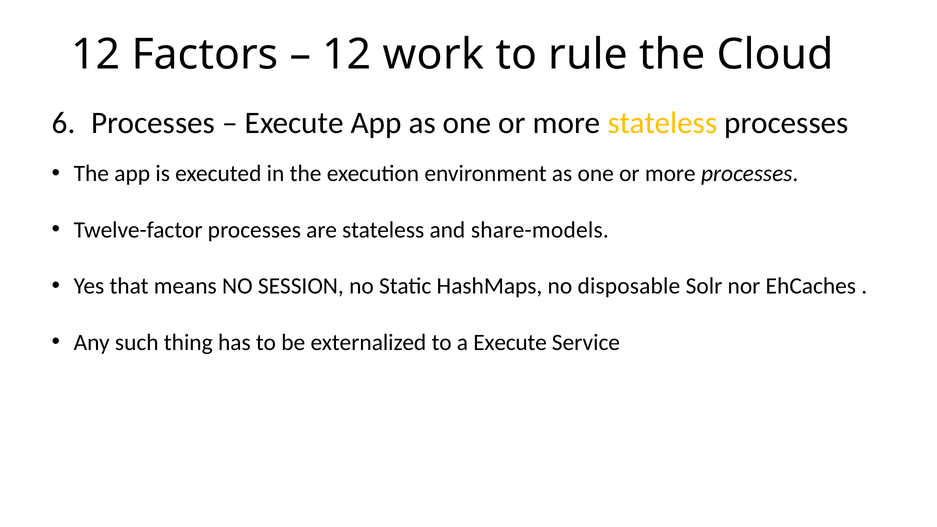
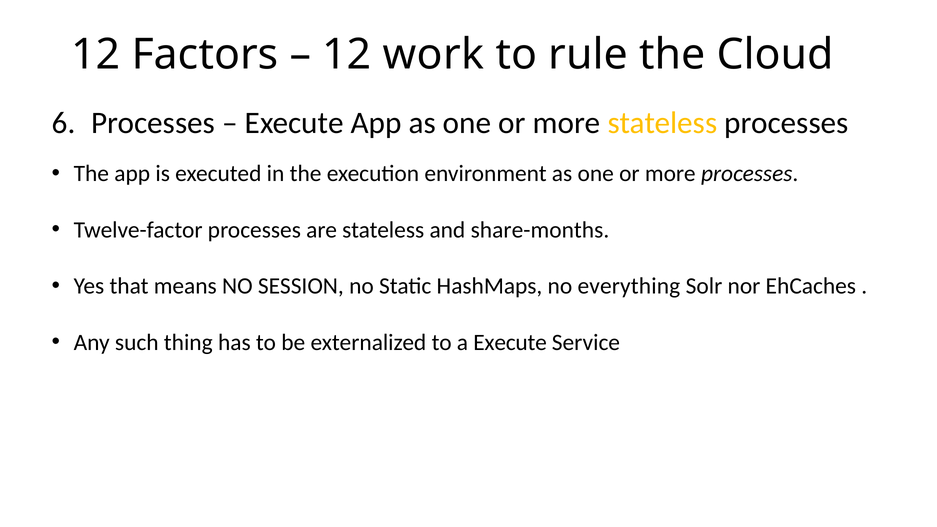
share-models: share-models -> share-months
disposable: disposable -> everything
